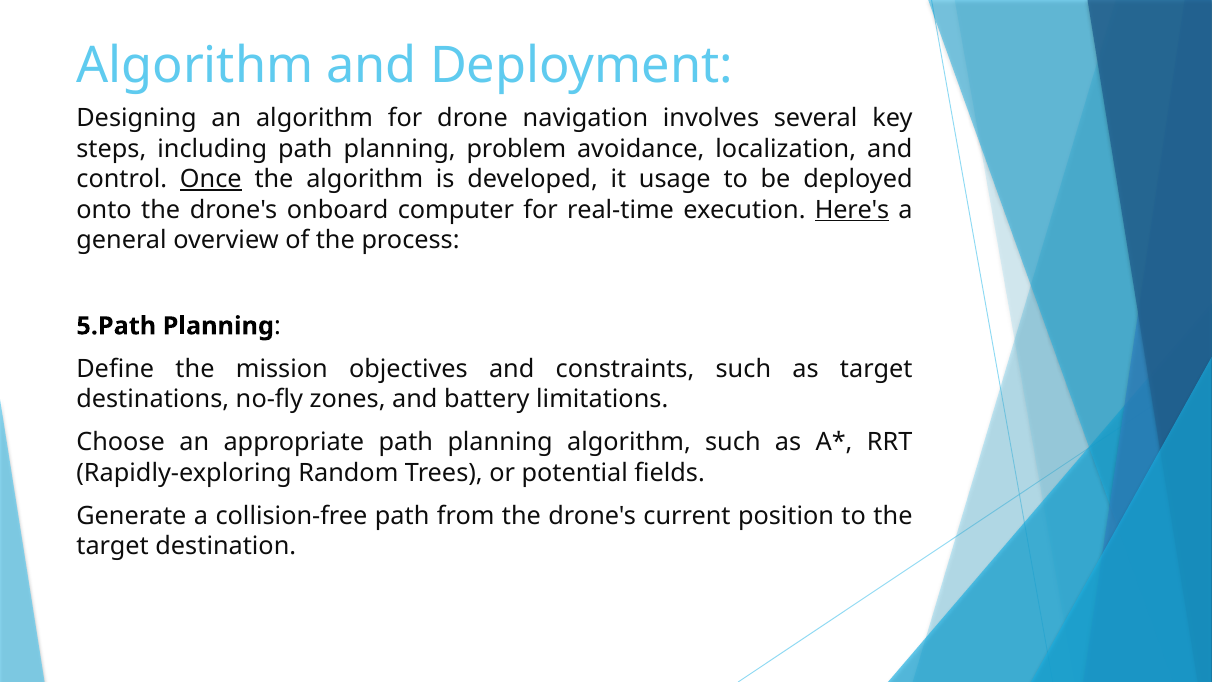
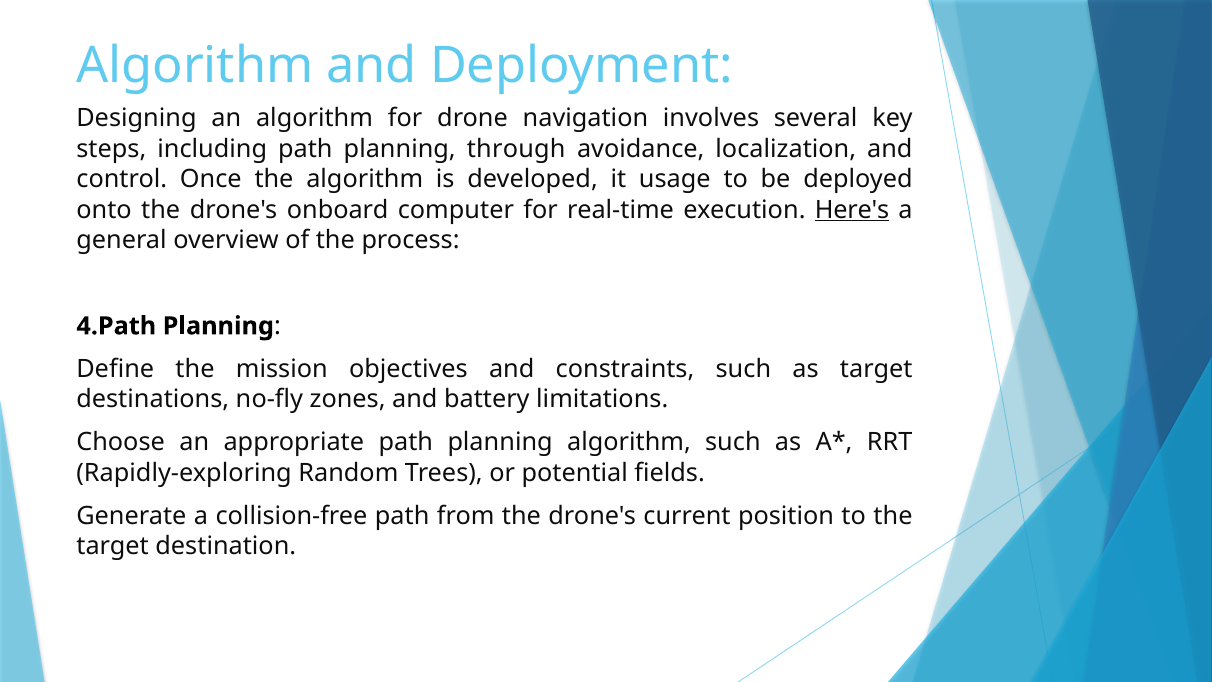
problem: problem -> through
Once underline: present -> none
5.Path: 5.Path -> 4.Path
